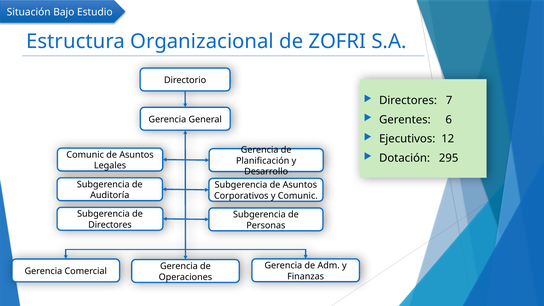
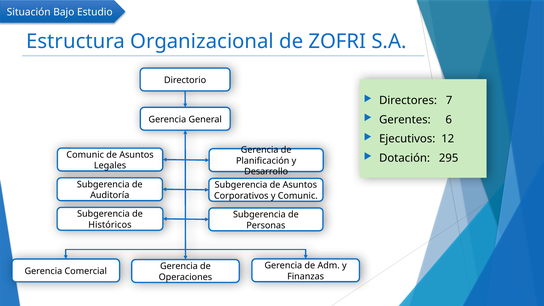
Directores at (110, 225): Directores -> Históricos
